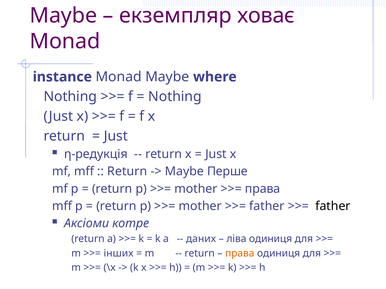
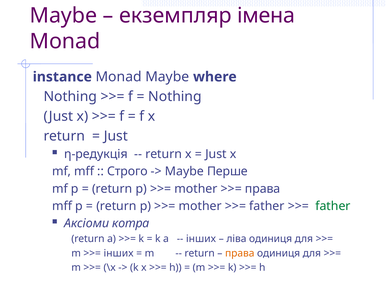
ховає: ховає -> імена
Return at (127, 172): Return -> Строго
father at (333, 206) colour: black -> green
котре: котре -> котра
даних at (201, 239): даних -> інших
